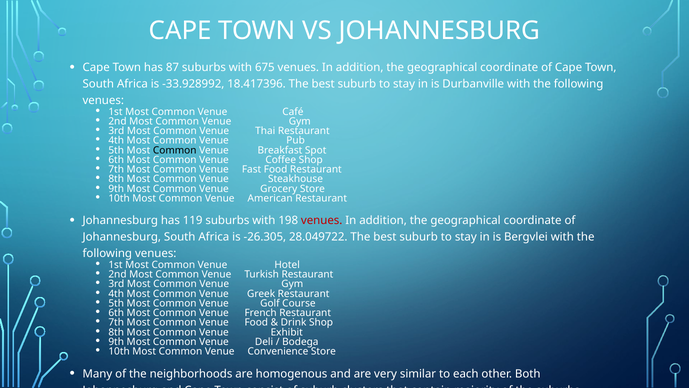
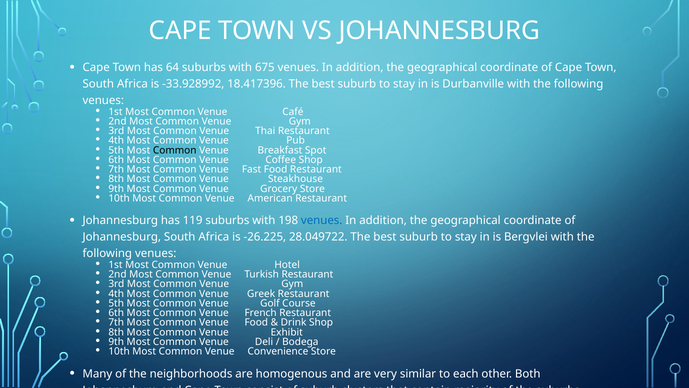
87: 87 -> 64
venues at (322, 220) colour: red -> blue
-26.305: -26.305 -> -26.225
